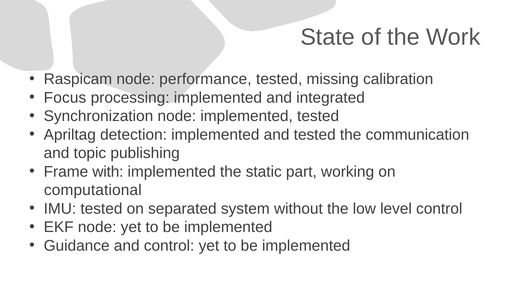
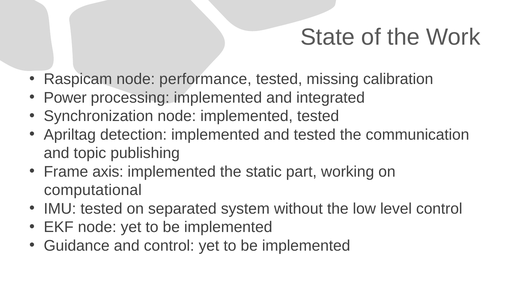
Focus: Focus -> Power
with: with -> axis
